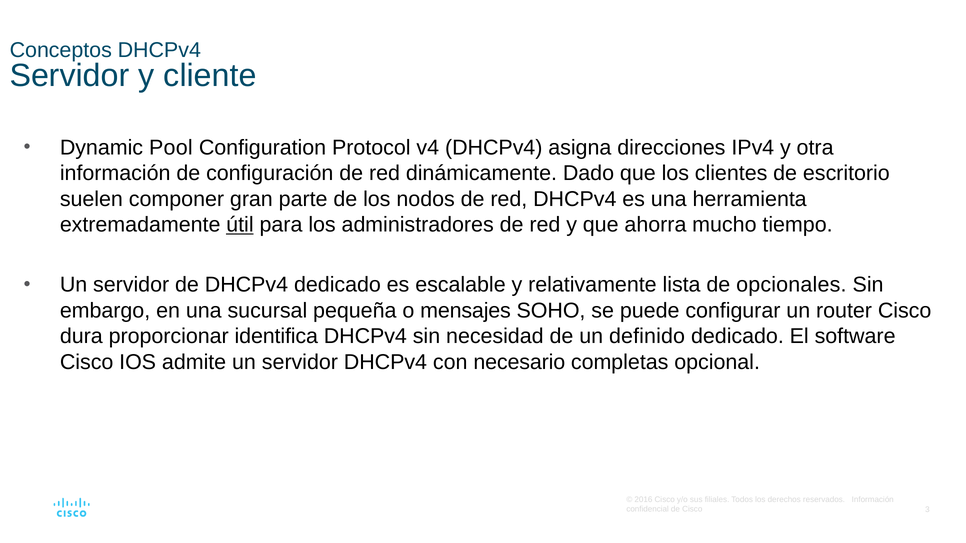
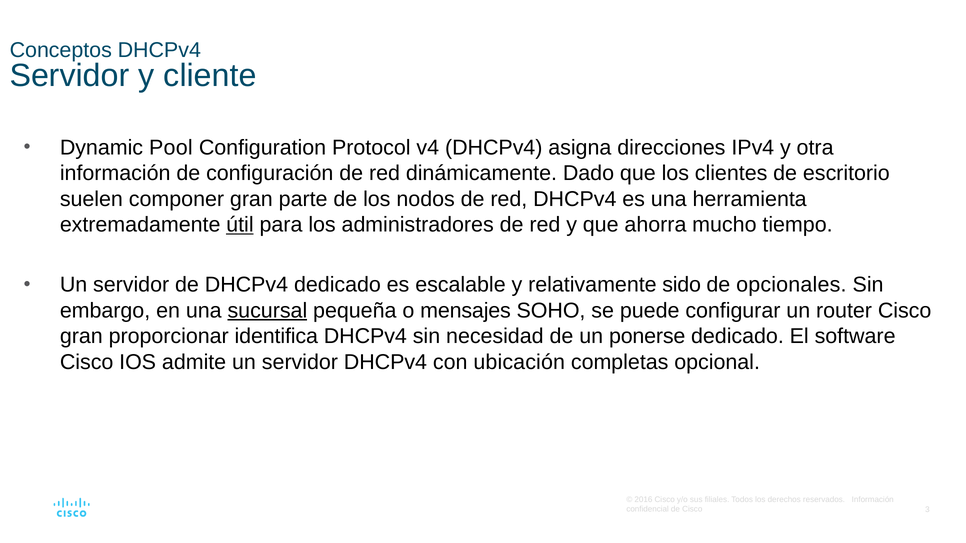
lista: lista -> sido
sucursal underline: none -> present
dura at (81, 337): dura -> gran
definido: definido -> ponerse
necesario: necesario -> ubicación
